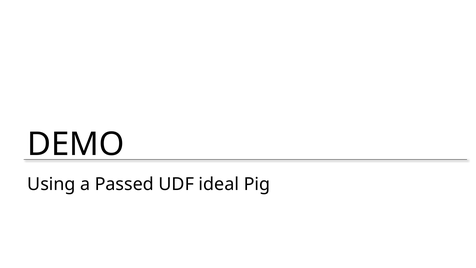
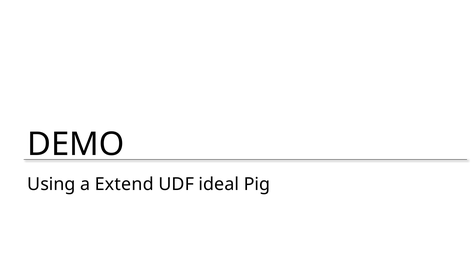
Passed: Passed -> Extend
